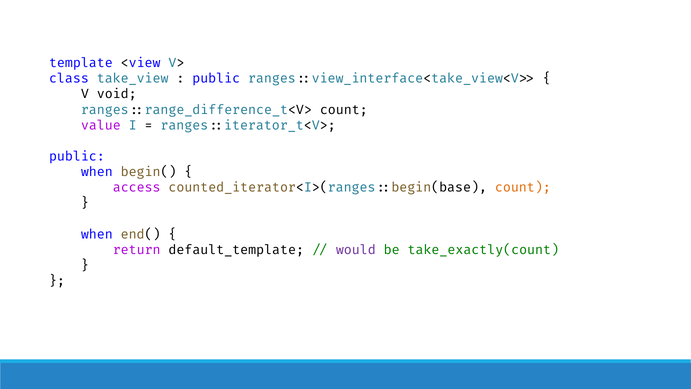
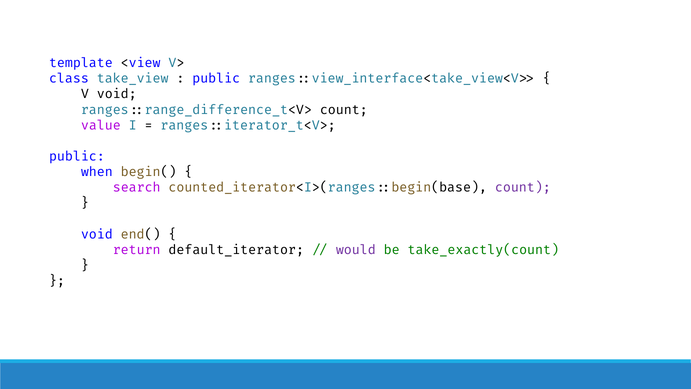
access: access -> search
count at (523, 187) colour: orange -> purple
when at (97, 234): when -> void
default_template: default_template -> default_iterator
